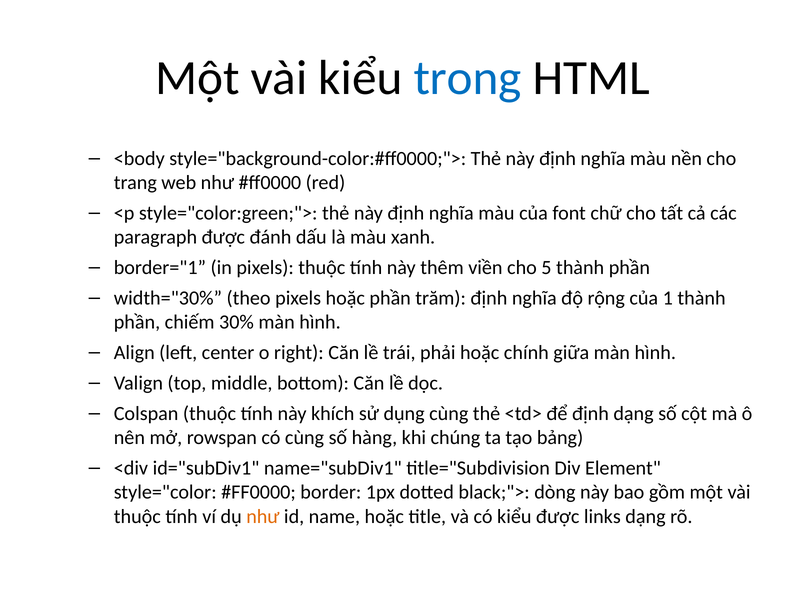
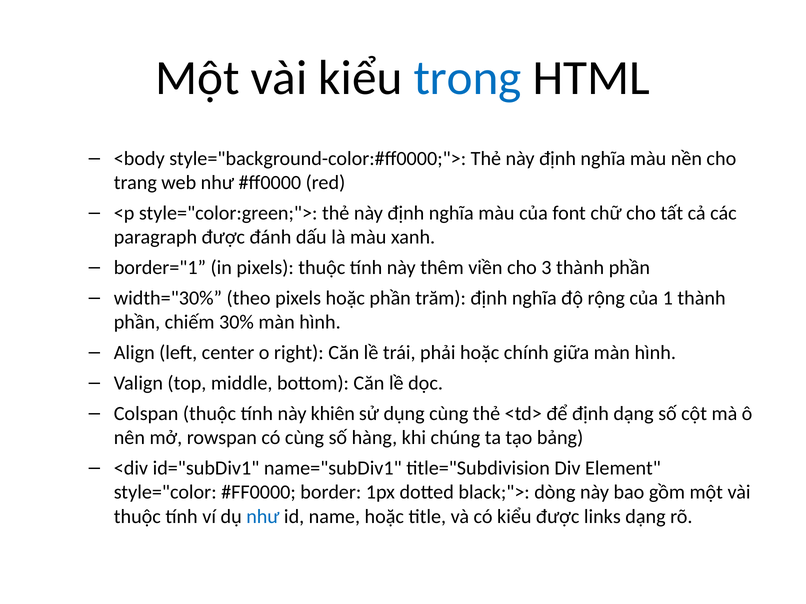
5: 5 -> 3
khích: khích -> khiên
như at (263, 517) colour: orange -> blue
